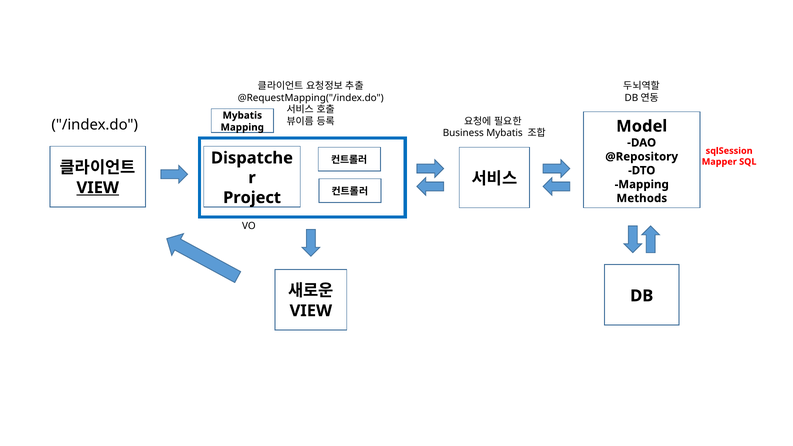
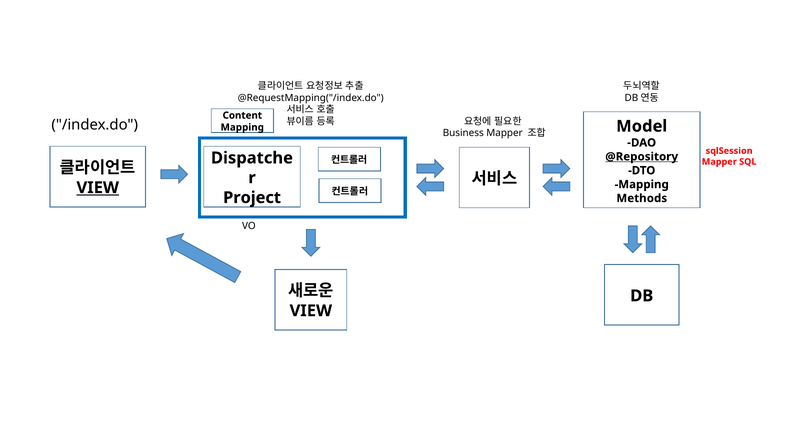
Mybatis at (242, 115): Mybatis -> Content
Business Mybatis: Mybatis -> Mapper
@Repository underline: none -> present
